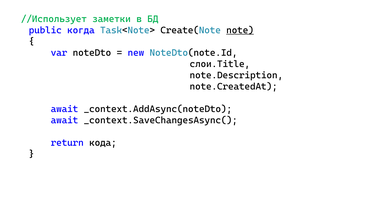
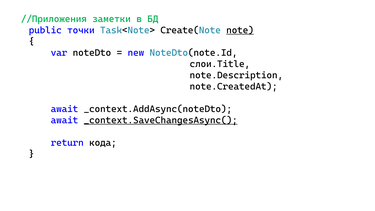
//Использует: //Использует -> //Приложения
когда: когда -> точки
_context.SaveChangesAsync( underline: none -> present
